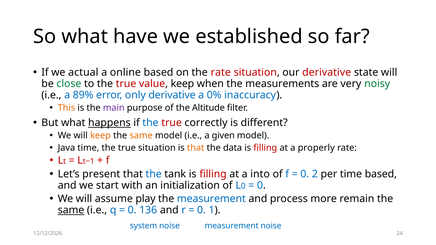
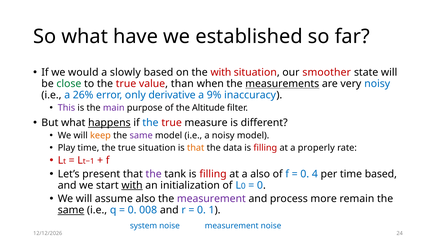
actual: actual -> would
online: online -> slowly
the rate: rate -> with
our derivative: derivative -> smoother
value keep: keep -> than
measurements underline: none -> present
noisy at (377, 84) colour: green -> blue
89%: 89% -> 26%
0%: 0% -> 9%
This colour: orange -> purple
correctly: correctly -> measure
same at (141, 136) colour: orange -> purple
a given: given -> noisy
Java: Java -> Play
the at (154, 174) colour: blue -> purple
a into: into -> also
2: 2 -> 4
with at (132, 185) underline: none -> present
assume play: play -> also
measurement at (211, 199) colour: blue -> purple
136: 136 -> 008
